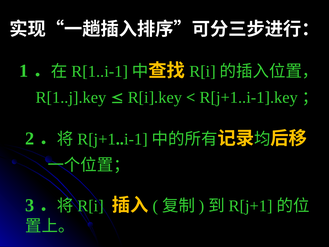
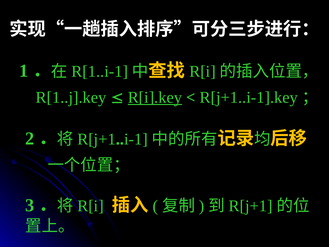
R[i].key underline: none -> present
